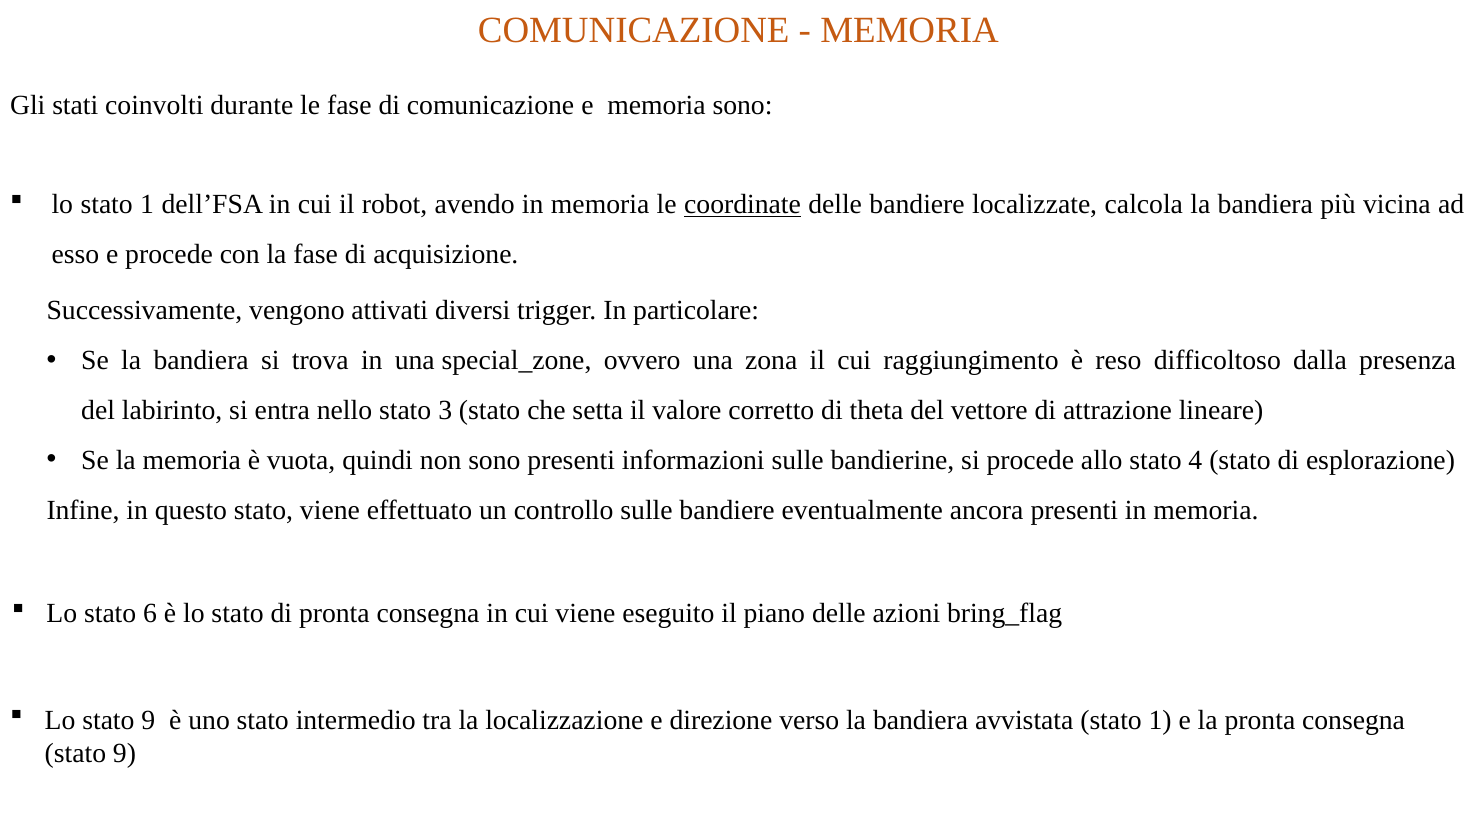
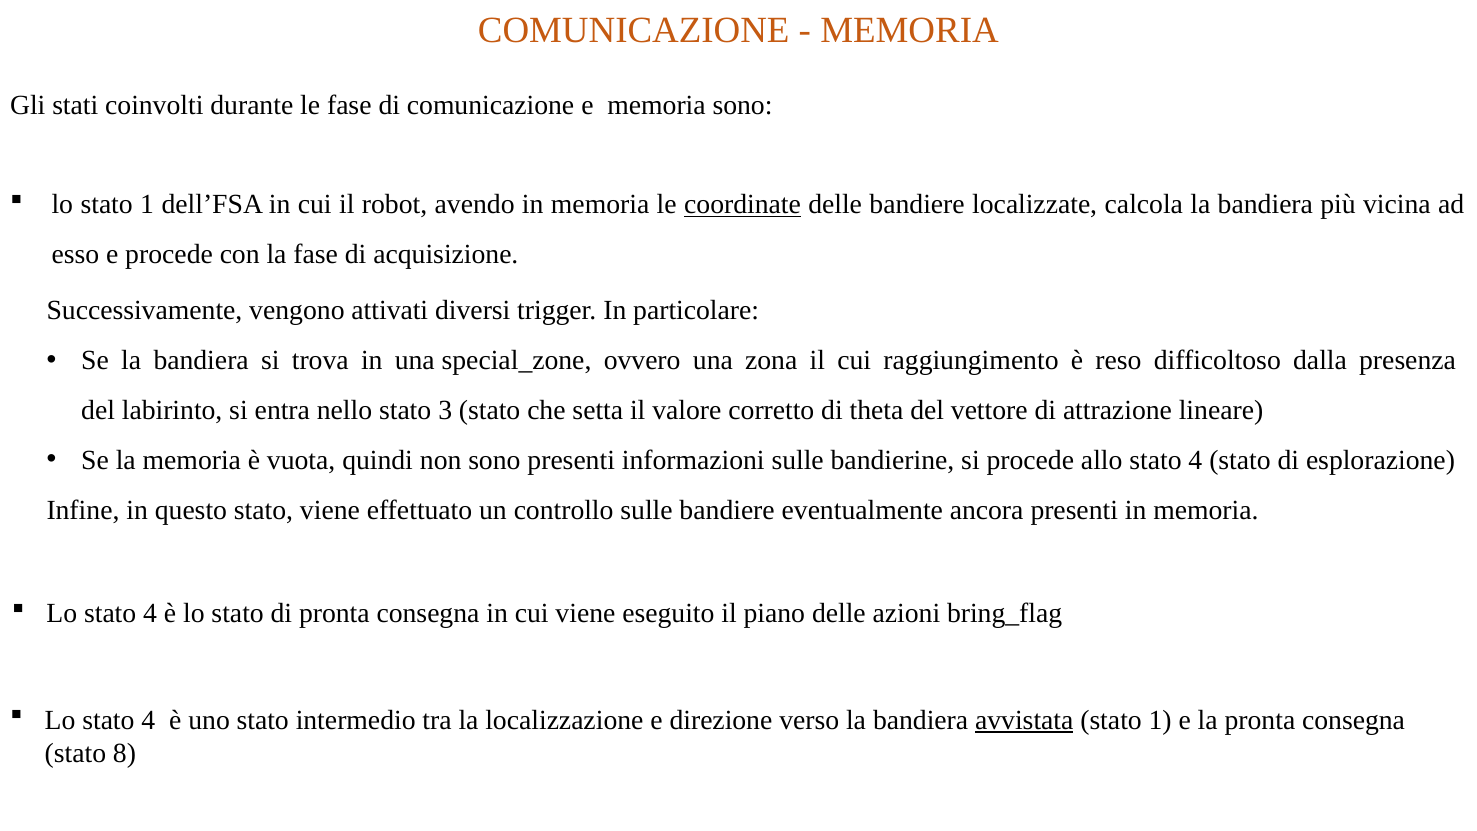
6 at (150, 614): 6 -> 4
9 at (148, 720): 9 -> 4
avvistata underline: none -> present
9 at (124, 753): 9 -> 8
